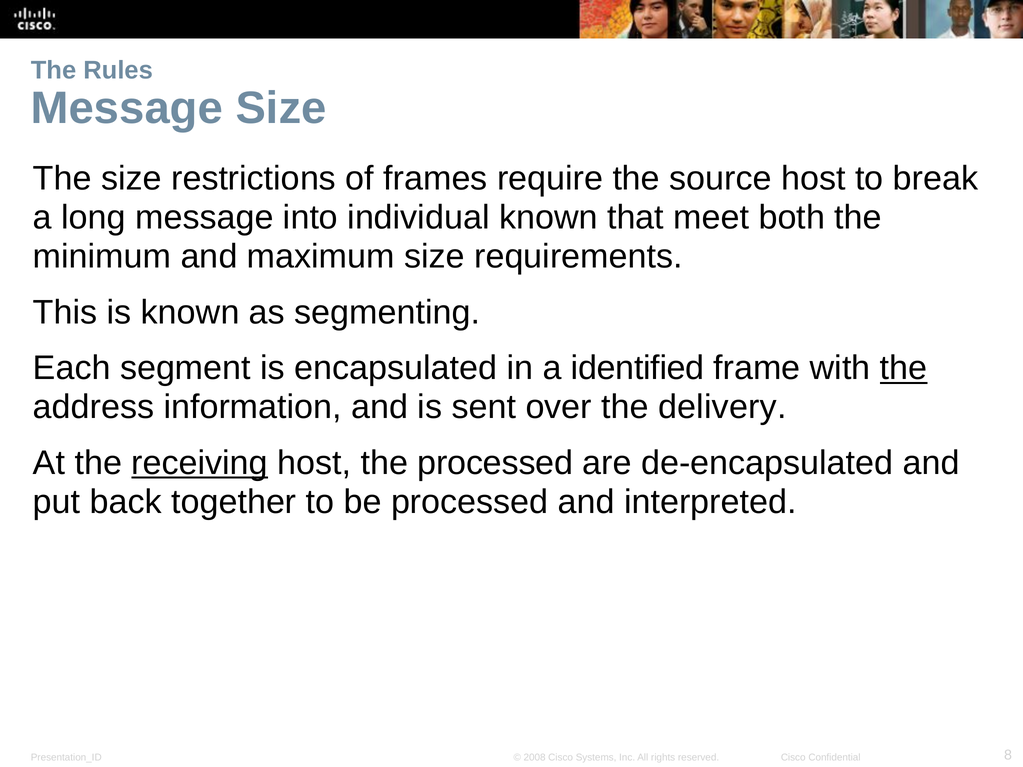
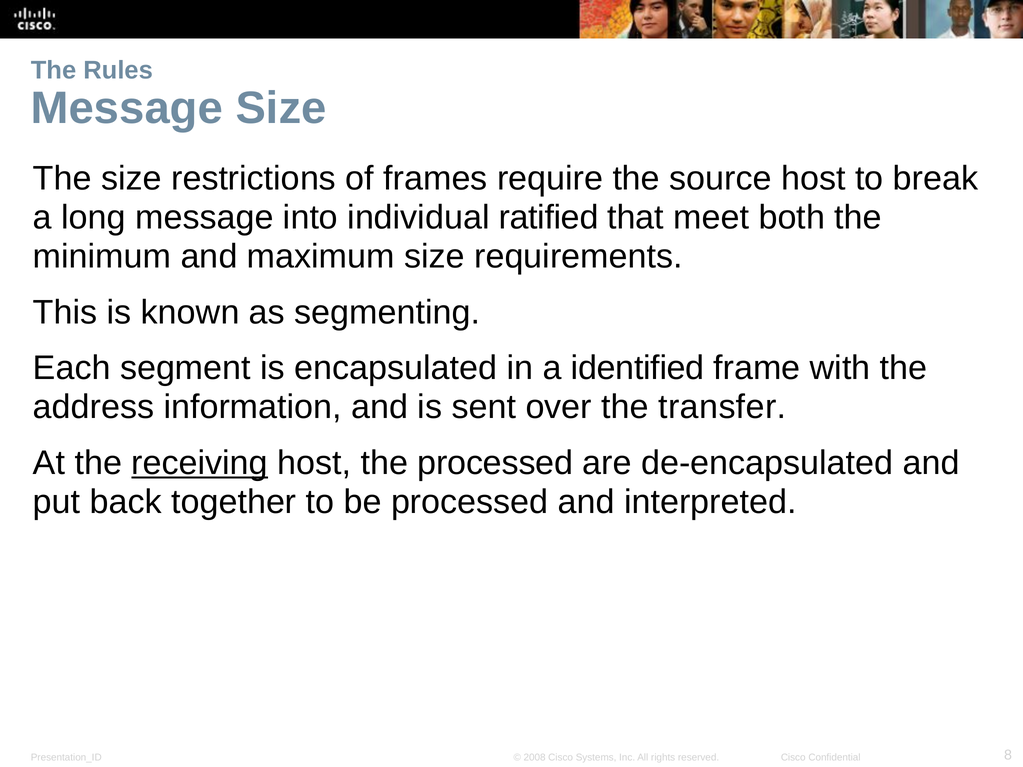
individual known: known -> ratified
the at (904, 368) underline: present -> none
delivery: delivery -> transfer
